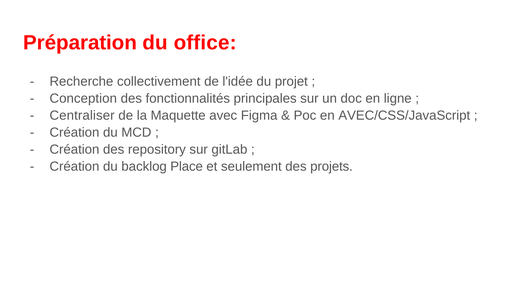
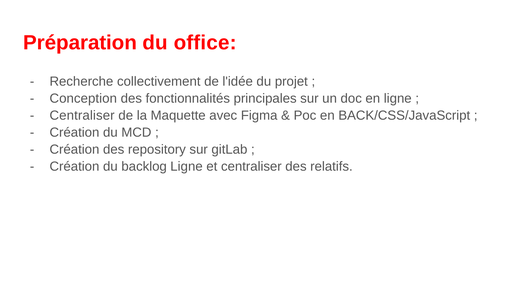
AVEC/CSS/JavaScript: AVEC/CSS/JavaScript -> BACK/CSS/JavaScript
backlog Place: Place -> Ligne
et seulement: seulement -> centraliser
projets: projets -> relatifs
